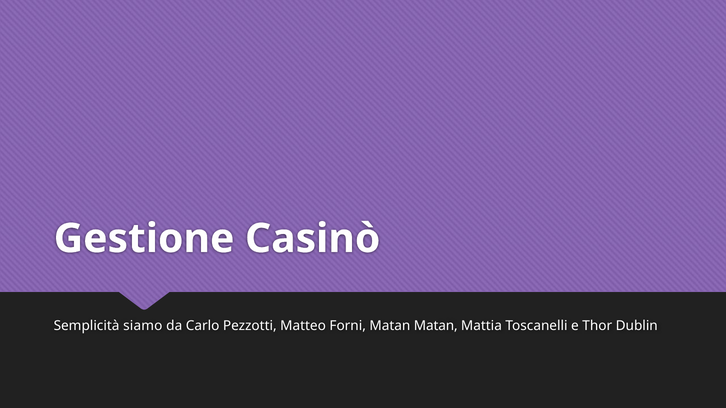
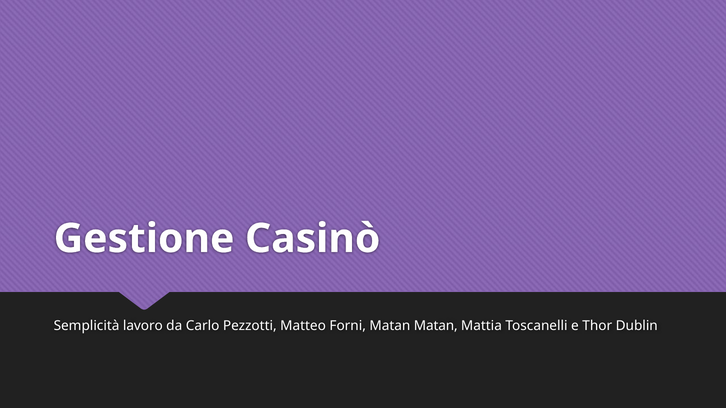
siamo: siamo -> lavoro
